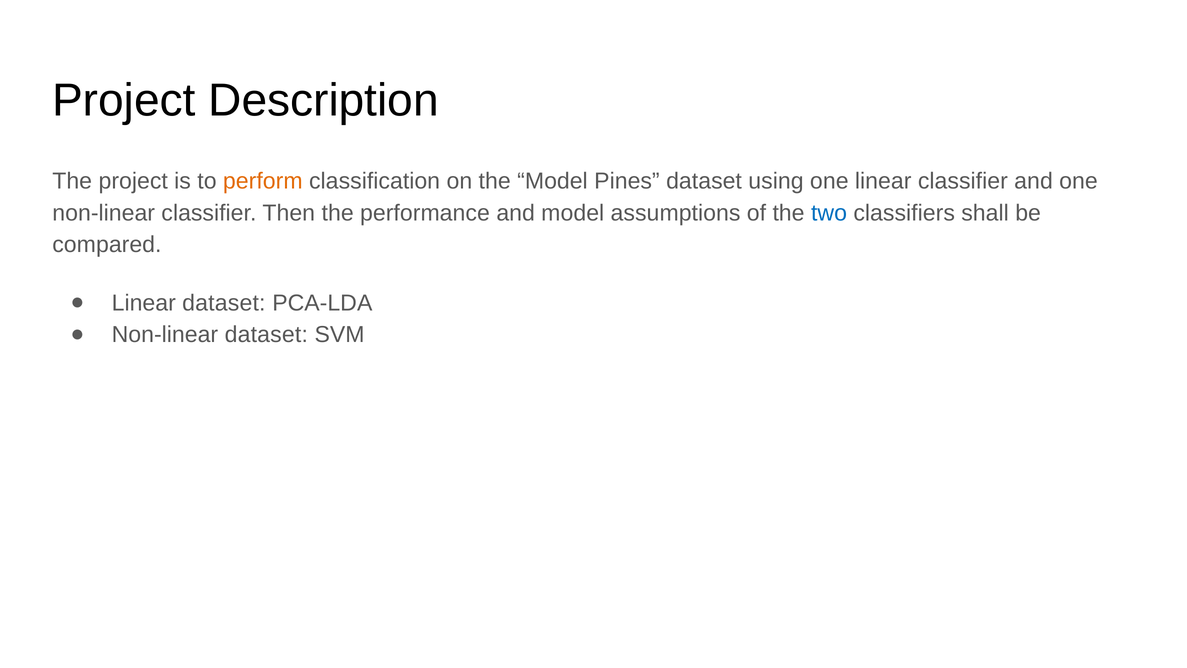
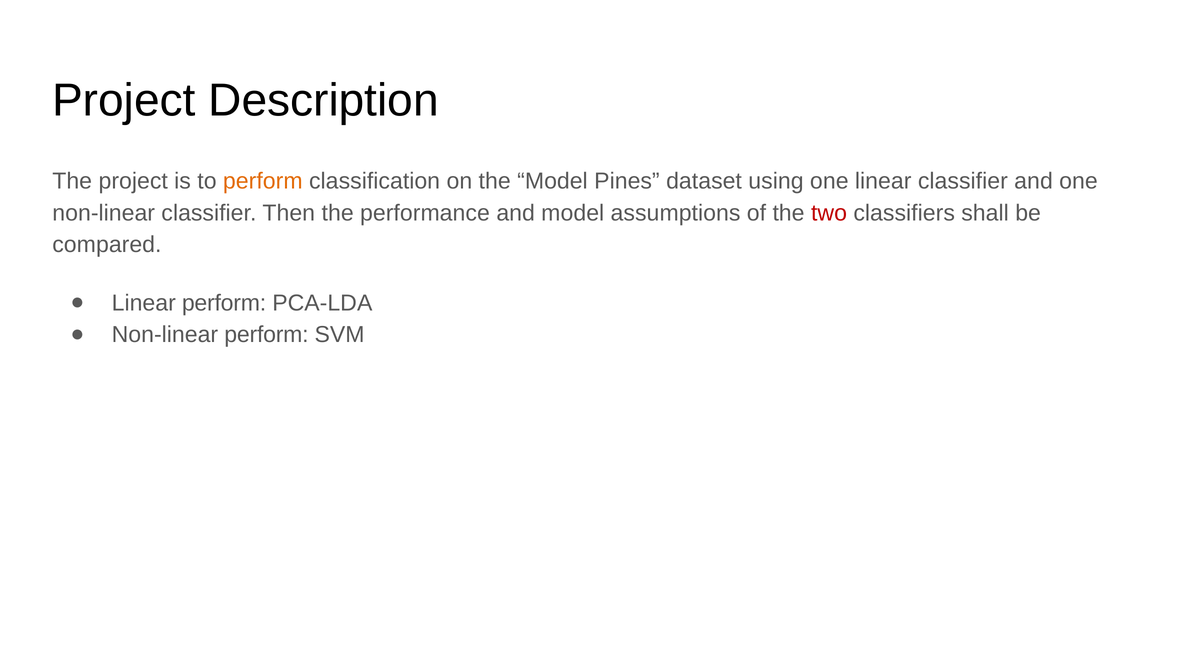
two colour: blue -> red
Linear dataset: dataset -> perform
Non-linear dataset: dataset -> perform
